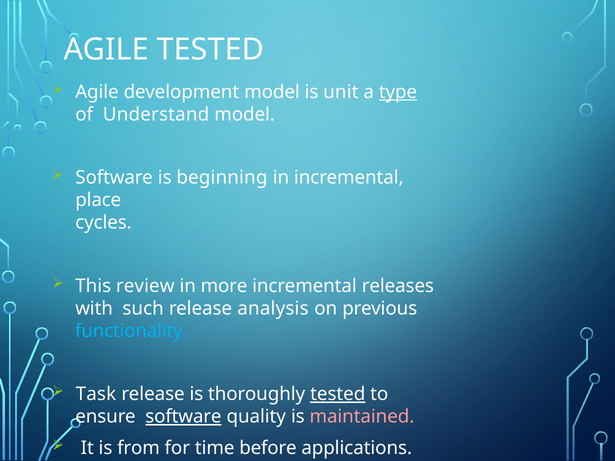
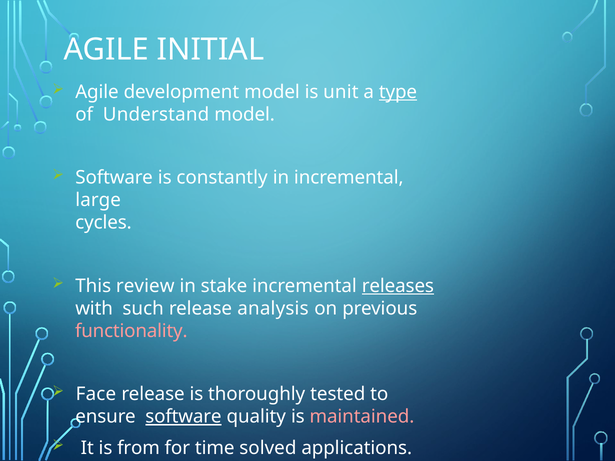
AGILE TESTED: TESTED -> INITIAL
beginning: beginning -> constantly
place: place -> large
more: more -> stake
releases underline: none -> present
functionality colour: light blue -> pink
Task: Task -> Face
tested at (338, 394) underline: present -> none
before: before -> solved
